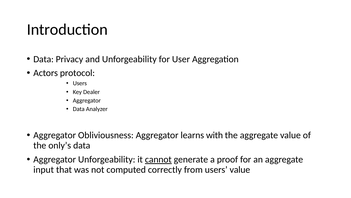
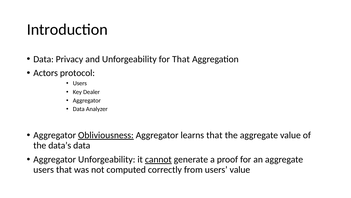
for User: User -> That
Obliviousness underline: none -> present
learns with: with -> that
only’s: only’s -> data’s
input at (44, 169): input -> users
